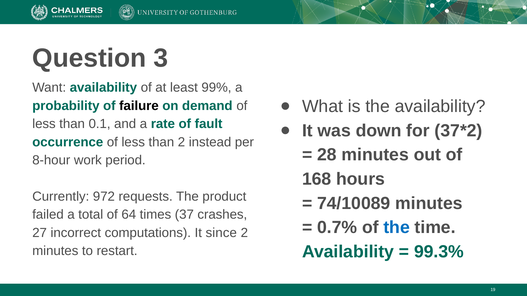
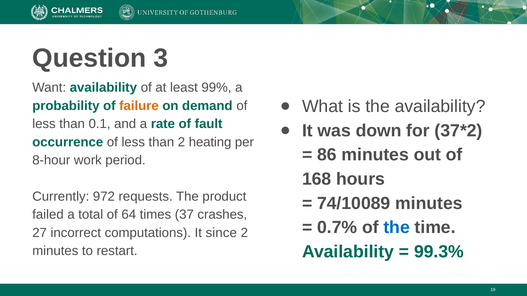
failure colour: black -> orange
instead: instead -> heating
28: 28 -> 86
